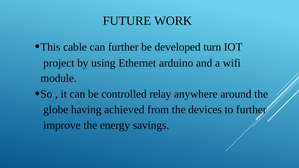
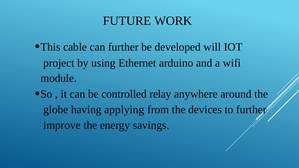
turn: turn -> will
achieved: achieved -> applying
